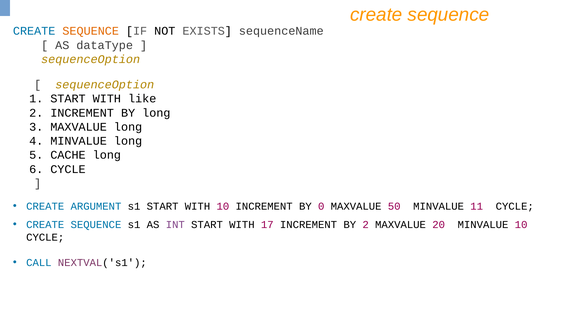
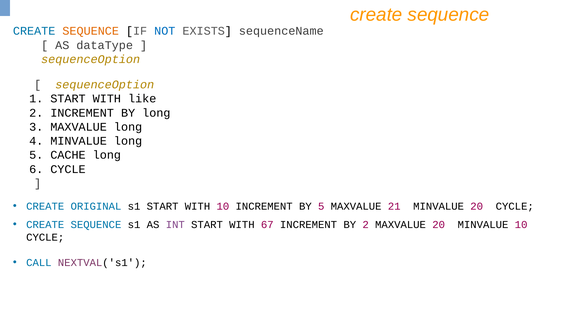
NOT colour: black -> blue
ARGUMENT: ARGUMENT -> ORIGINAL
BY 0: 0 -> 5
50: 50 -> 21
MINVALUE 11: 11 -> 20
17: 17 -> 67
